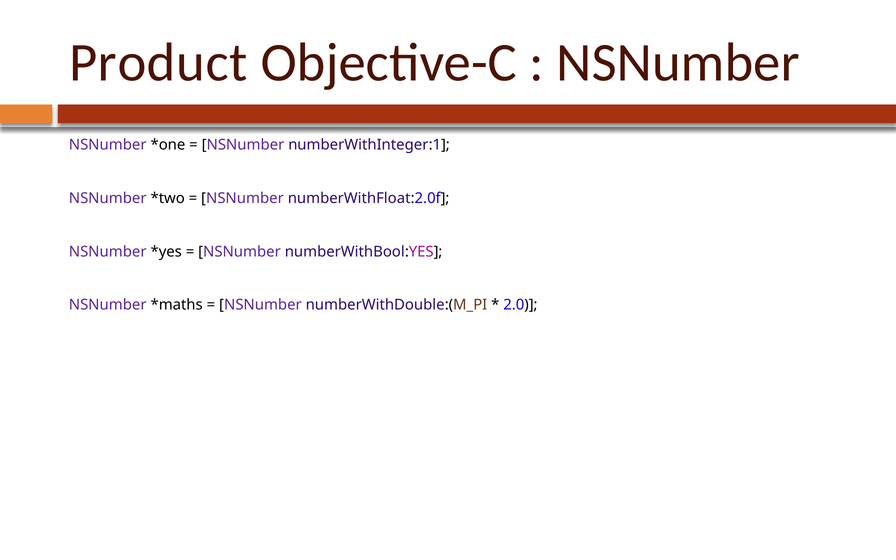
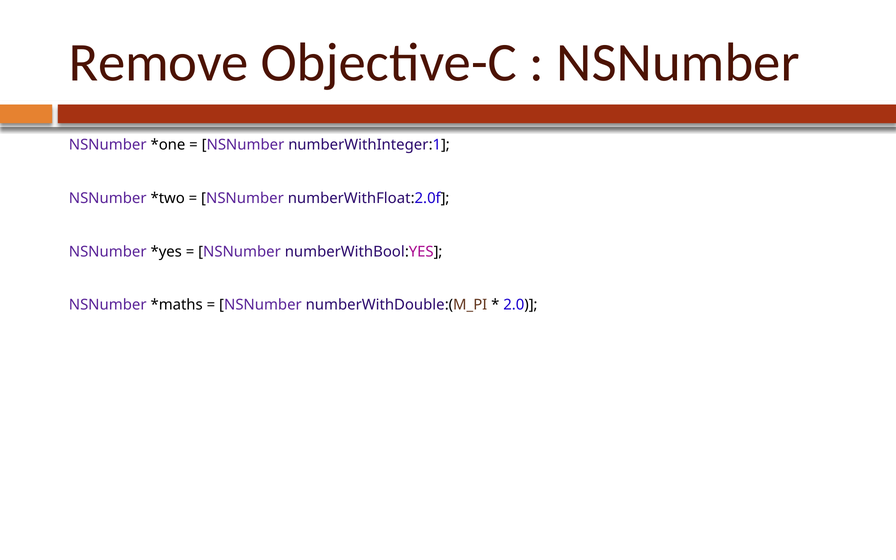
Product: Product -> Remove
